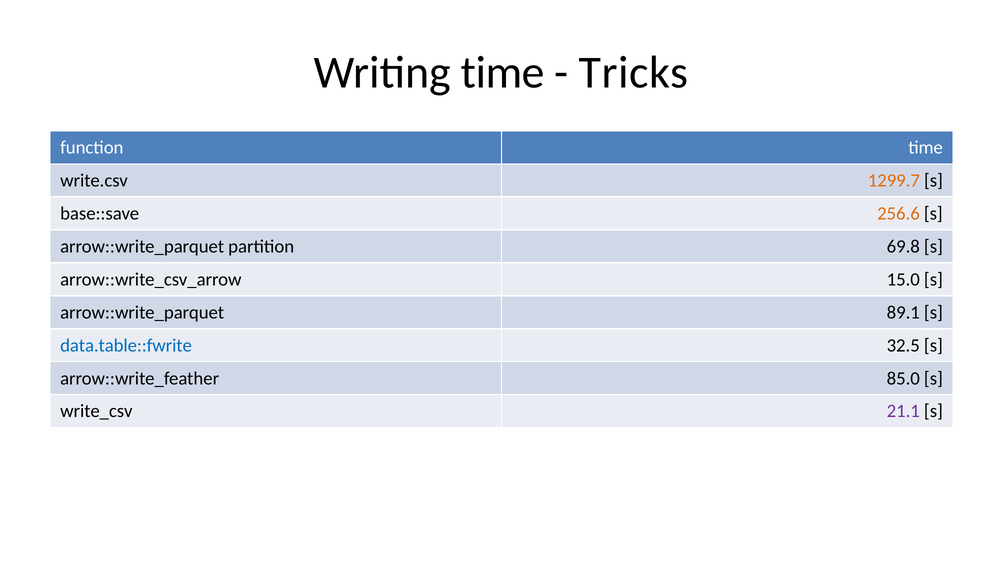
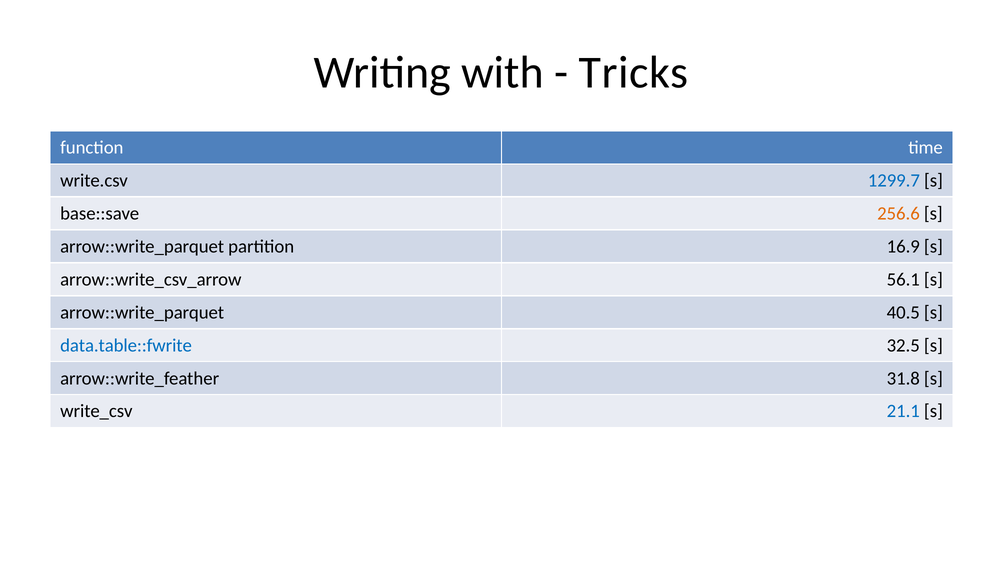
Writing time: time -> with
1299.7 colour: orange -> blue
69.8: 69.8 -> 16.9
15.0: 15.0 -> 56.1
89.1: 89.1 -> 40.5
85.0: 85.0 -> 31.8
21.1 colour: purple -> blue
